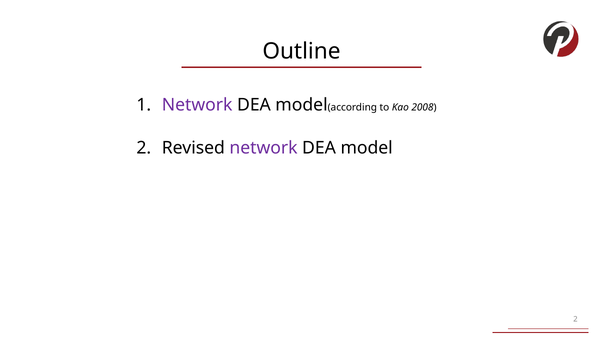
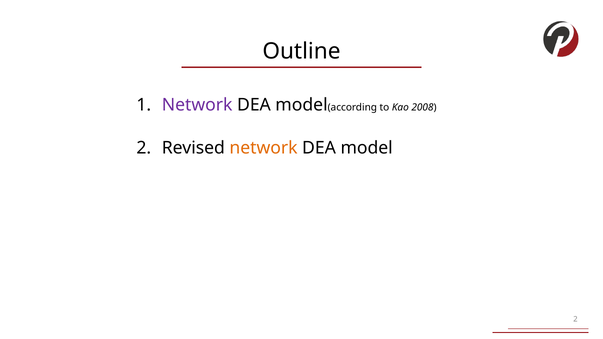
network at (264, 148) colour: purple -> orange
